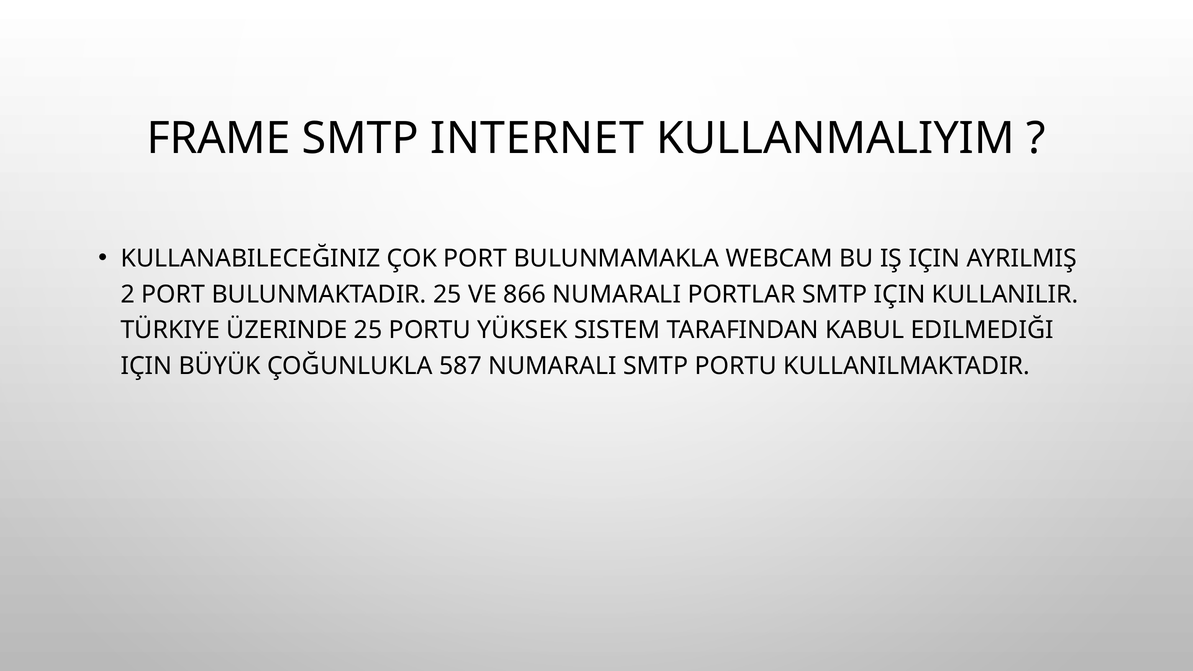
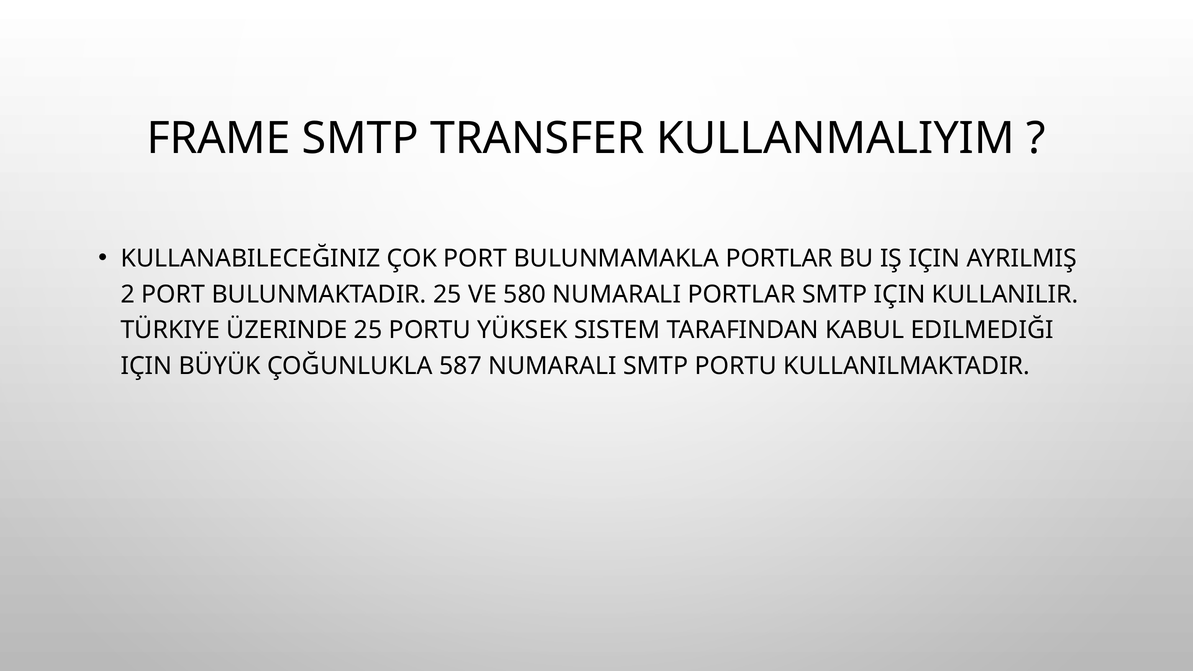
INTERNET: INTERNET -> TRANSFER
BULUNMAMAKLA WEBCAM: WEBCAM -> PORTLAR
866: 866 -> 580
